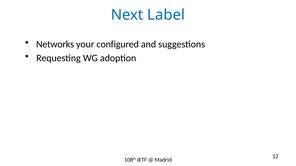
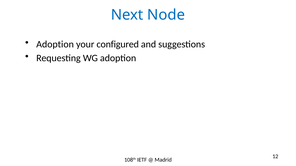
Label: Label -> Node
Networks at (55, 44): Networks -> Adoption
